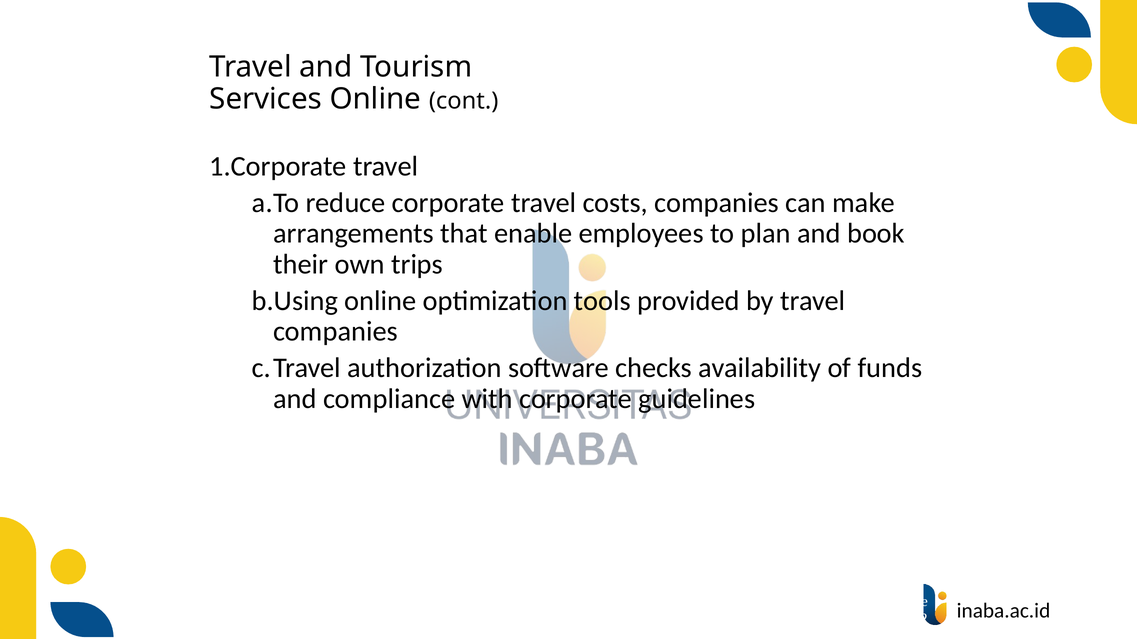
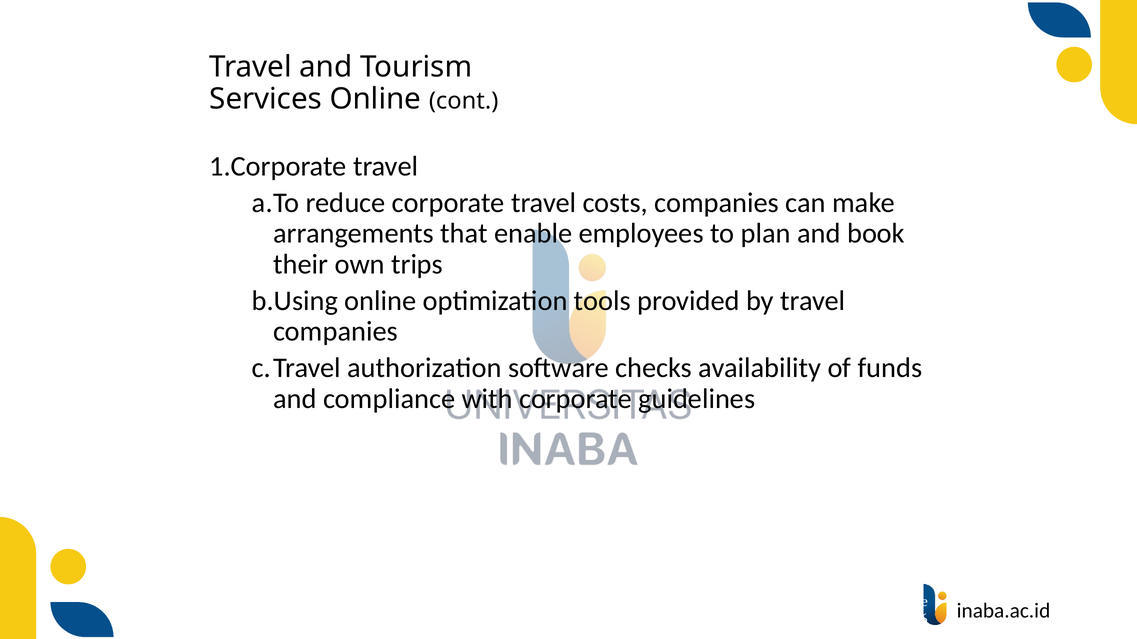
2032: 2032 -> 2056
